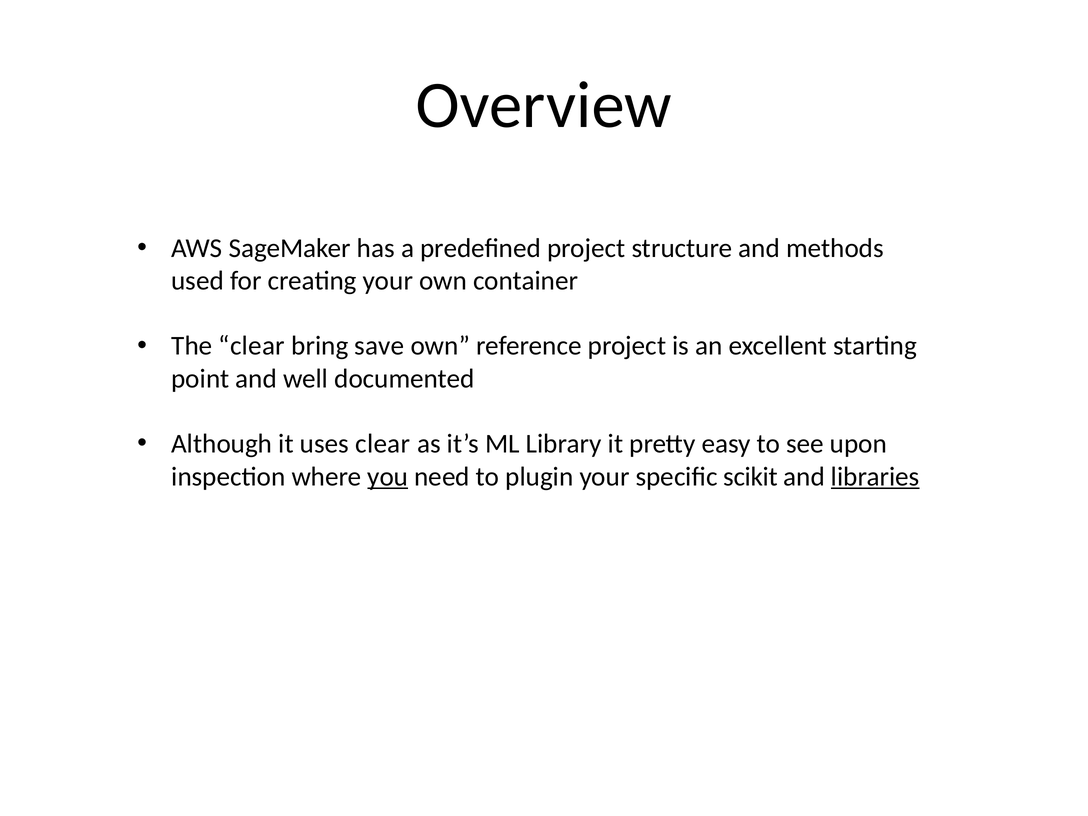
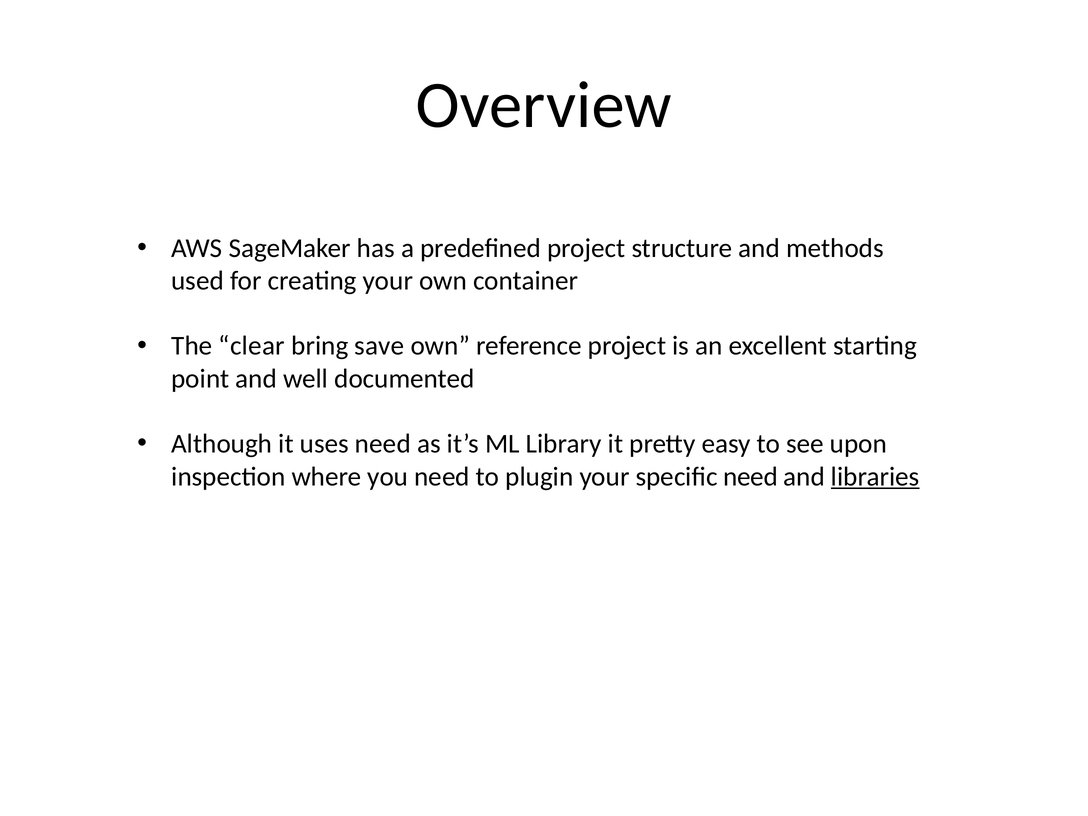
uses clear: clear -> need
you underline: present -> none
specific scikit: scikit -> need
